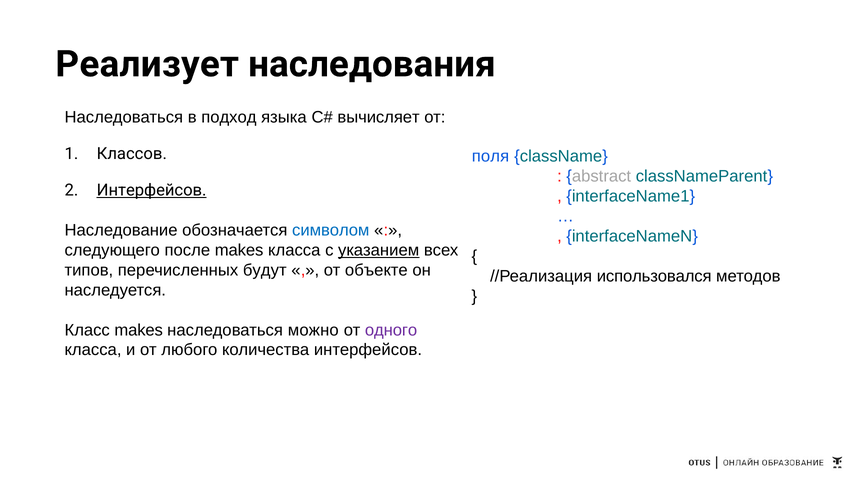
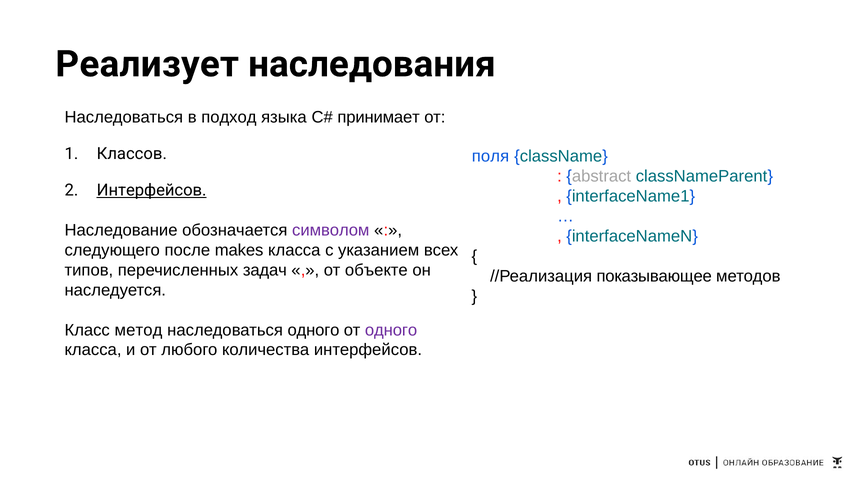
вычисляет: вычисляет -> принимает
символом colour: blue -> purple
указанием underline: present -> none
будут: будут -> задач
использовался: использовался -> показывающее
Класс makes: makes -> метод
наследоваться можно: можно -> одного
